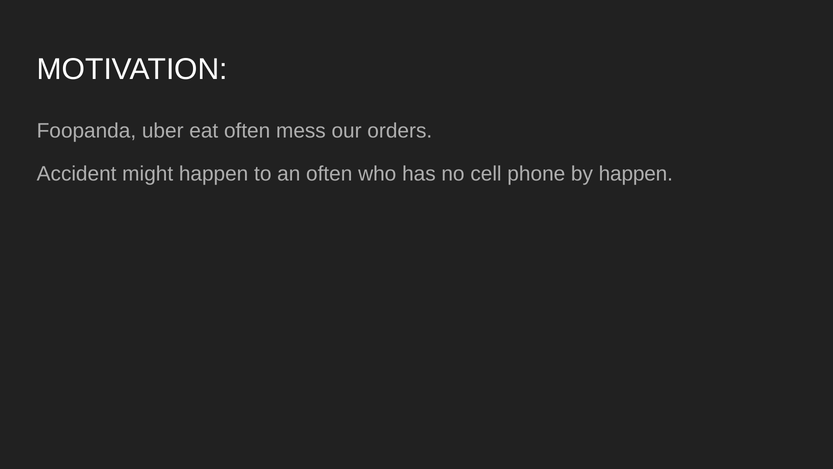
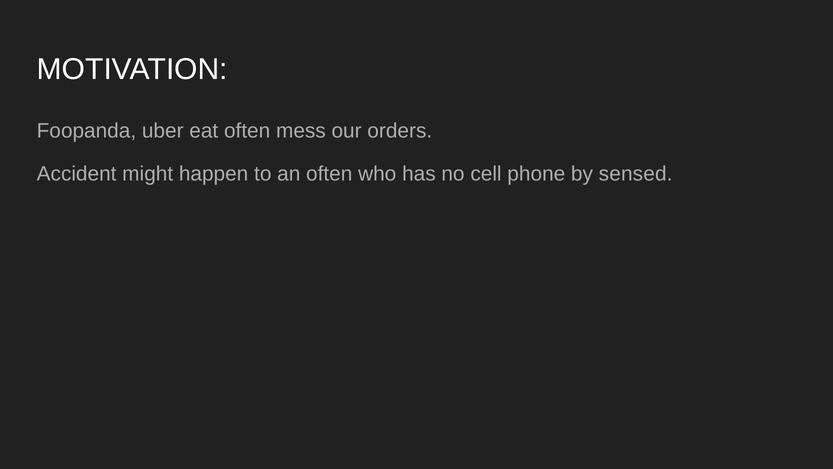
by happen: happen -> sensed
